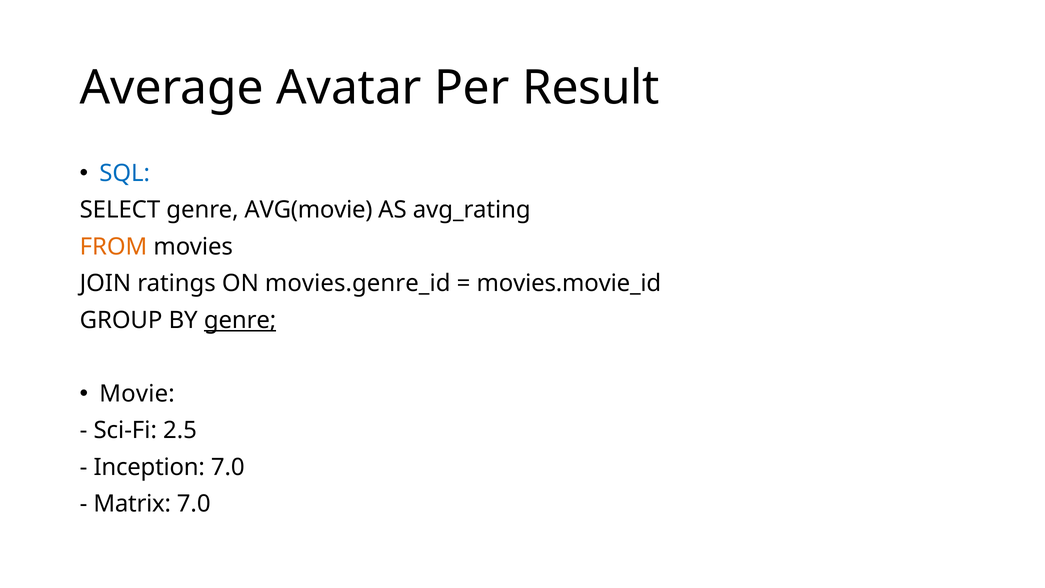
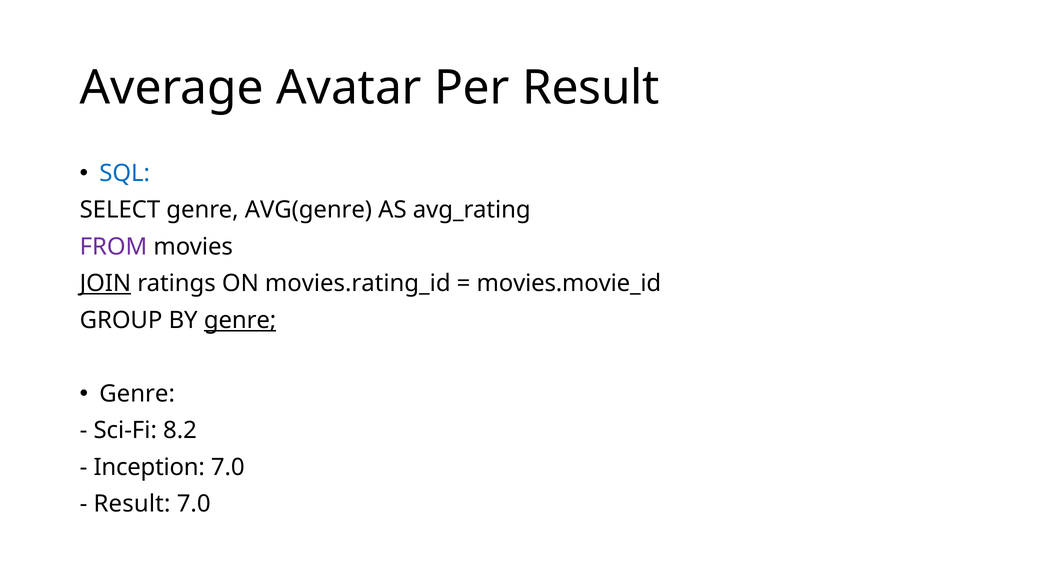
AVG(movie: AVG(movie -> AVG(genre
FROM colour: orange -> purple
JOIN underline: none -> present
movies.genre_id: movies.genre_id -> movies.rating_id
Movie at (137, 394): Movie -> Genre
2.5: 2.5 -> 8.2
Matrix at (132, 504): Matrix -> Result
